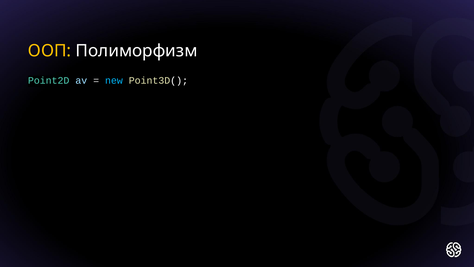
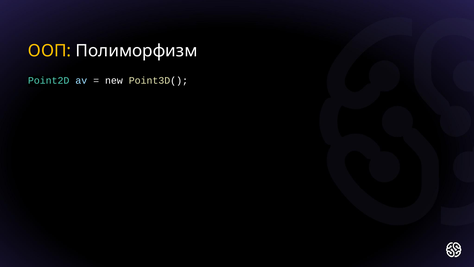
new colour: light blue -> white
